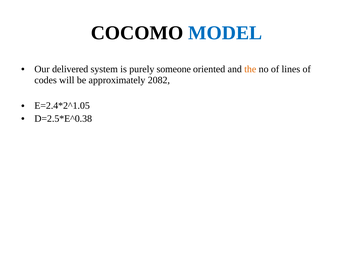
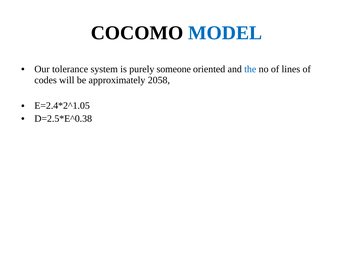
delivered: delivered -> tolerance
the colour: orange -> blue
2082: 2082 -> 2058
